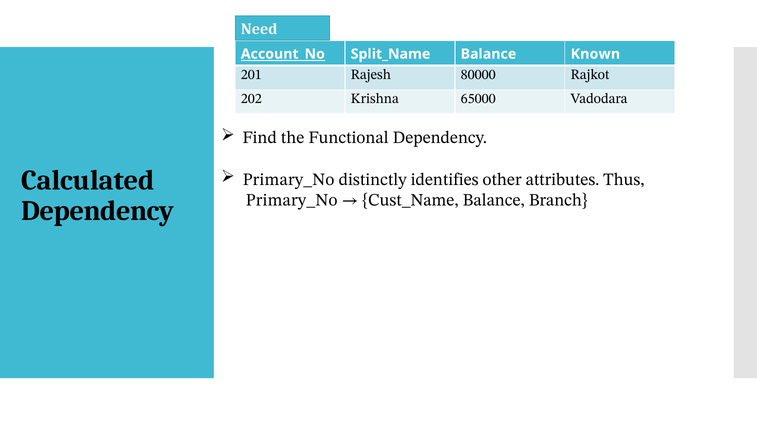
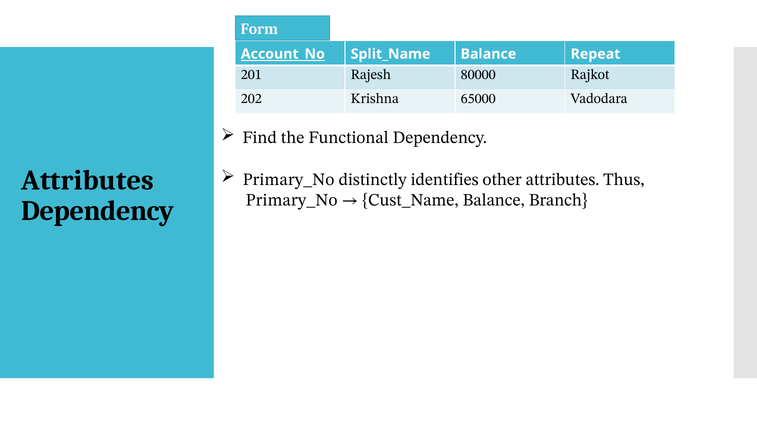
Need: Need -> Form
Known: Known -> Repeat
Calculated at (88, 180): Calculated -> Attributes
